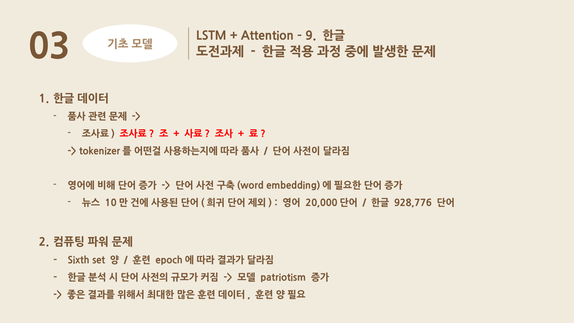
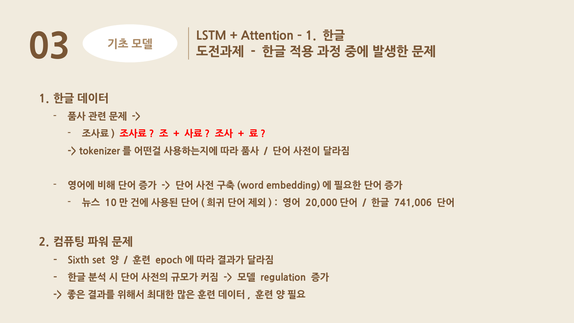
9 at (311, 36): 9 -> 1
928,776: 928,776 -> 741,006
patriotism: patriotism -> regulation
